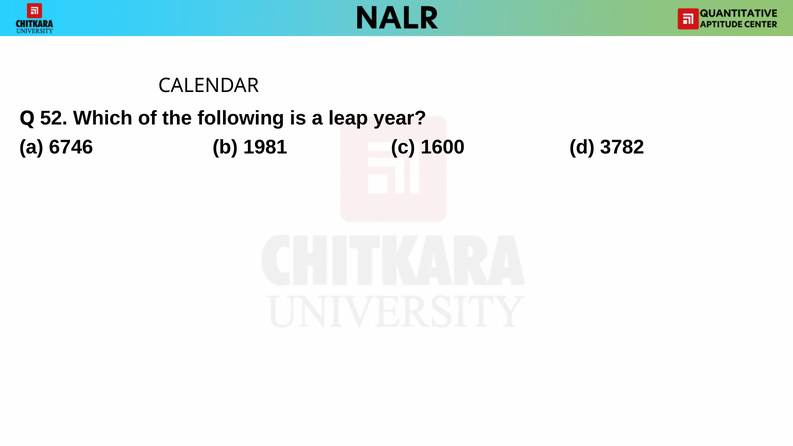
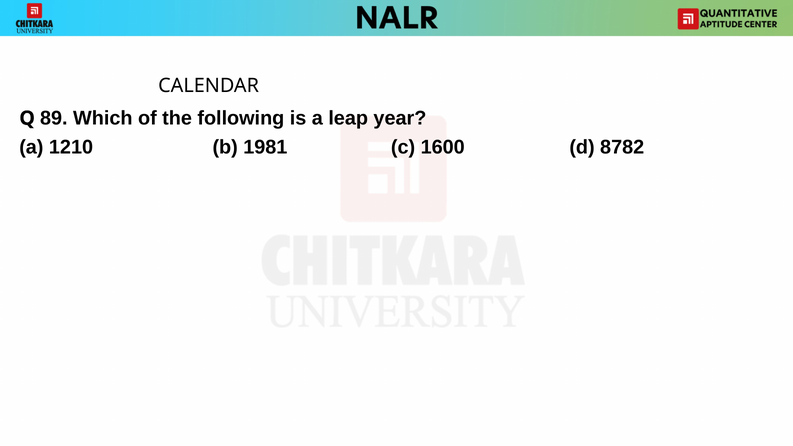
52: 52 -> 89
6746: 6746 -> 1210
3782: 3782 -> 8782
